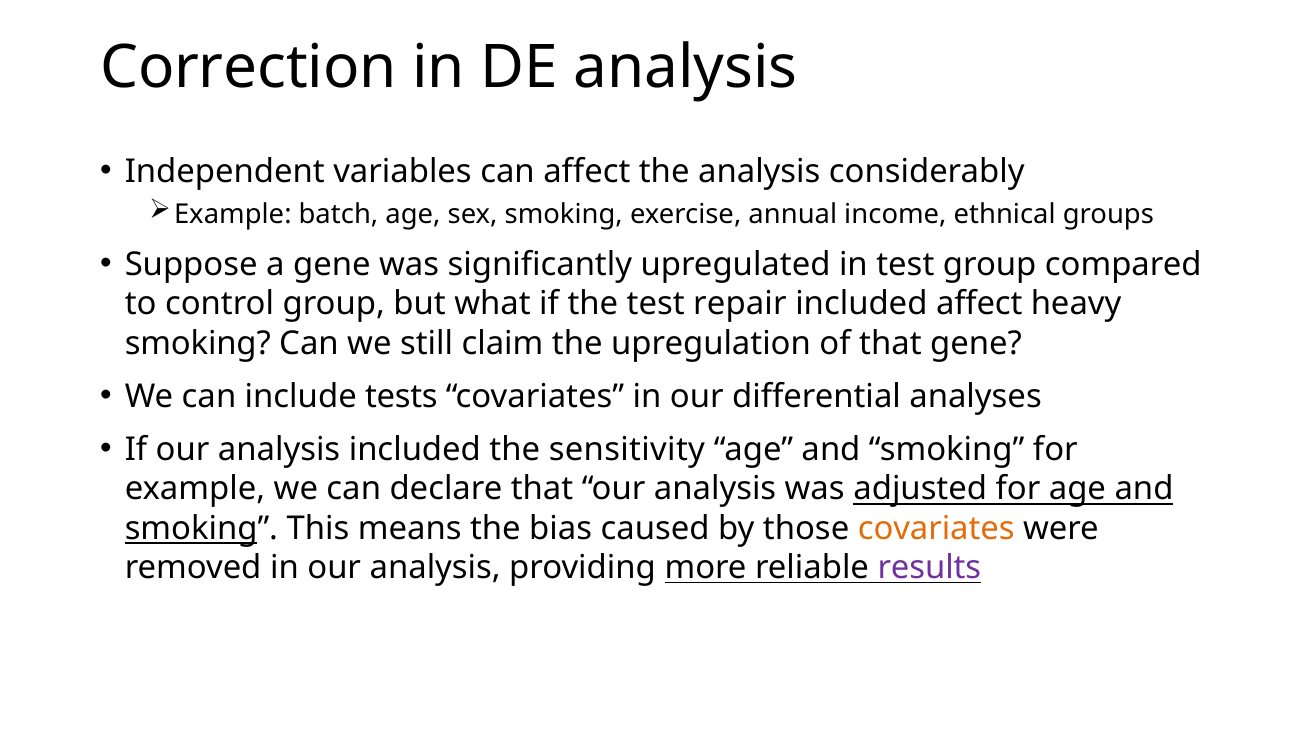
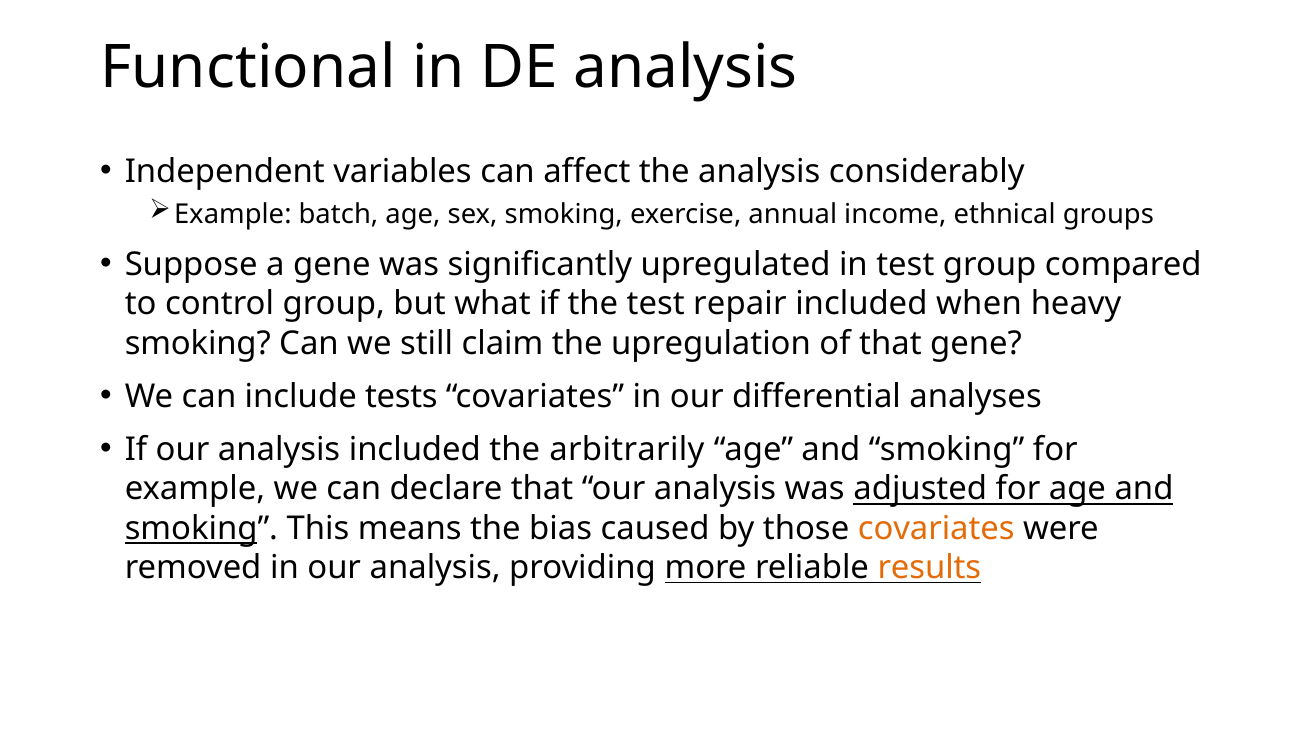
Correction: Correction -> Functional
included affect: affect -> when
sensitivity: sensitivity -> arbitrarily
results colour: purple -> orange
